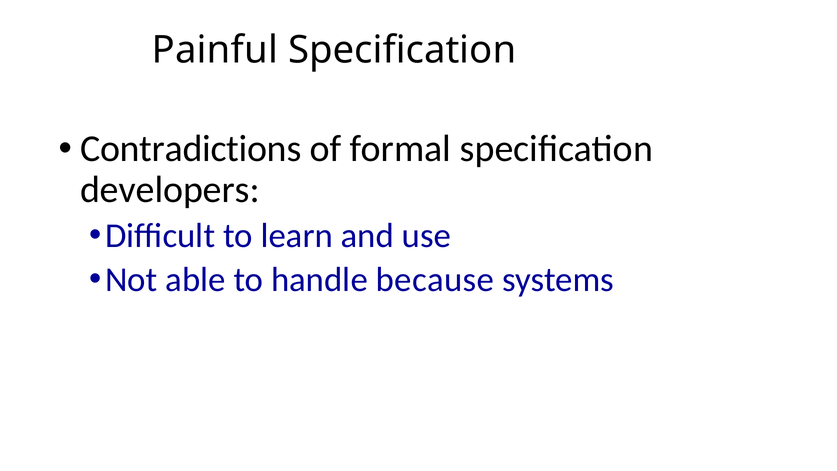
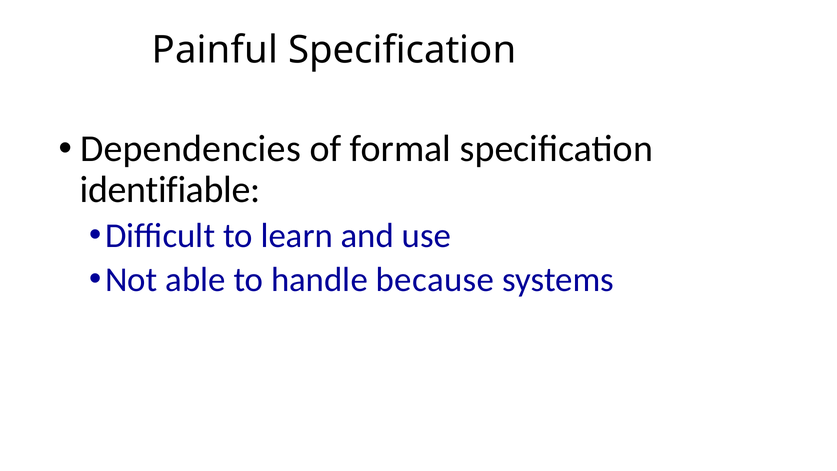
Contradictions: Contradictions -> Dependencies
developers: developers -> identifiable
